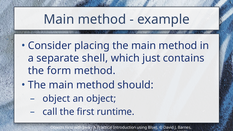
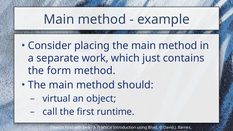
shell: shell -> work
object at (56, 99): object -> virtual
